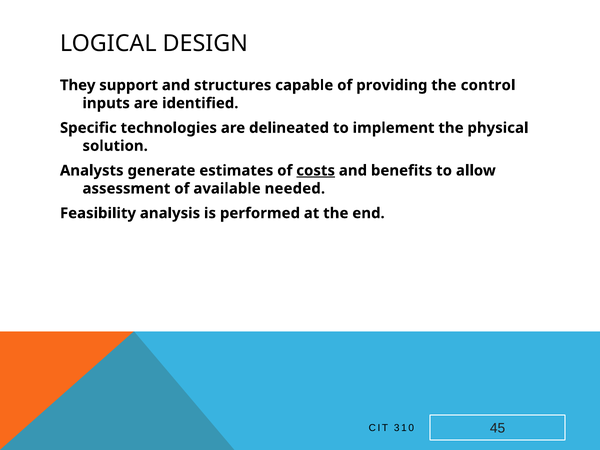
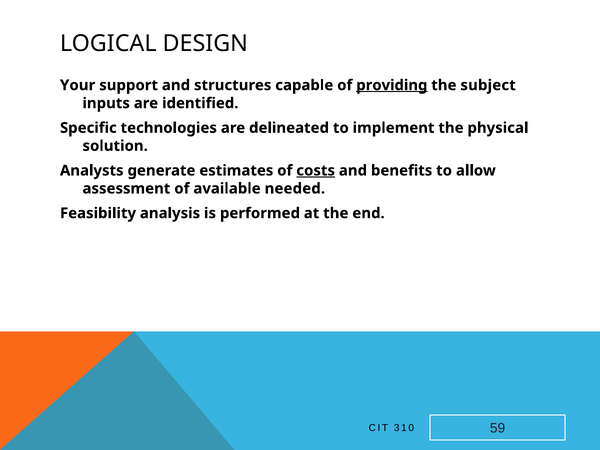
They: They -> Your
providing underline: none -> present
control: control -> subject
45: 45 -> 59
